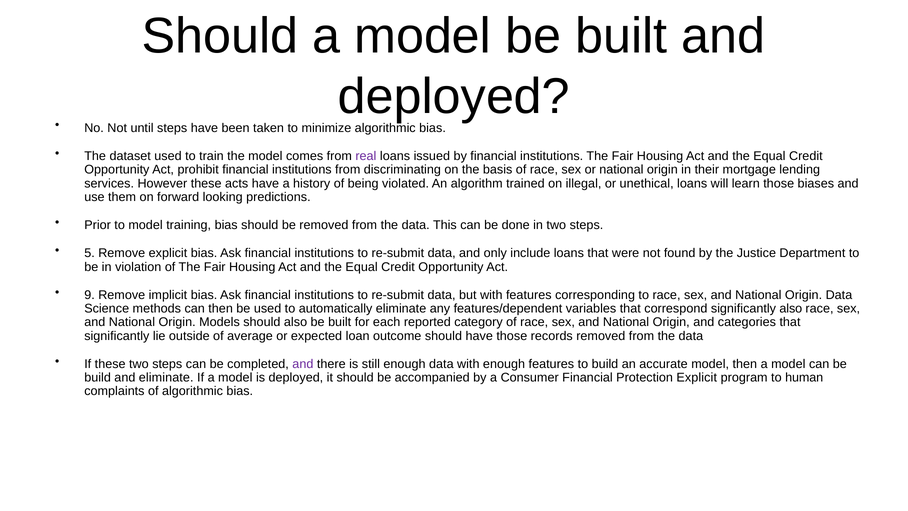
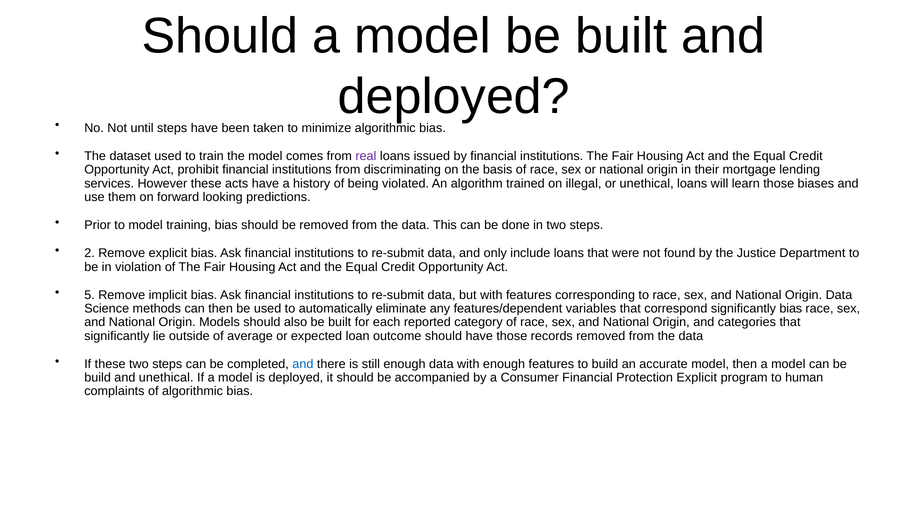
5: 5 -> 2
9: 9 -> 5
significantly also: also -> bias
and at (303, 364) colour: purple -> blue
and eliminate: eliminate -> unethical
